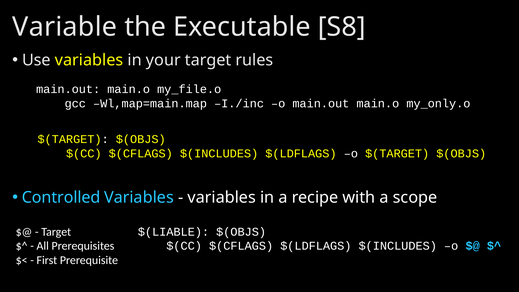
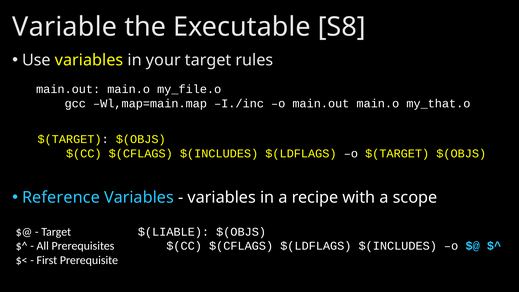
my_only.o: my_only.o -> my_that.o
Controlled: Controlled -> Reference
